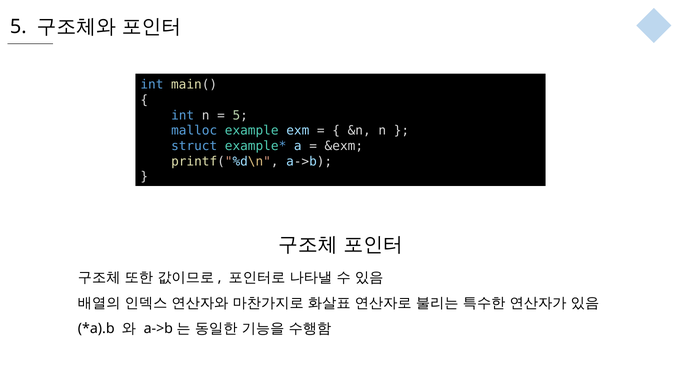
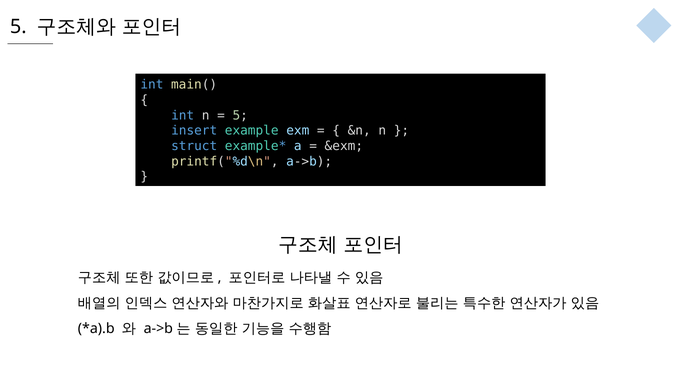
malloc: malloc -> insert
